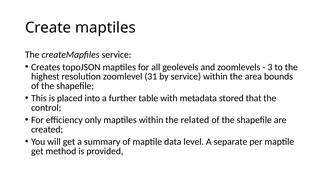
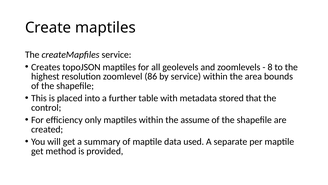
3: 3 -> 8
31: 31 -> 86
related: related -> assume
level: level -> used
